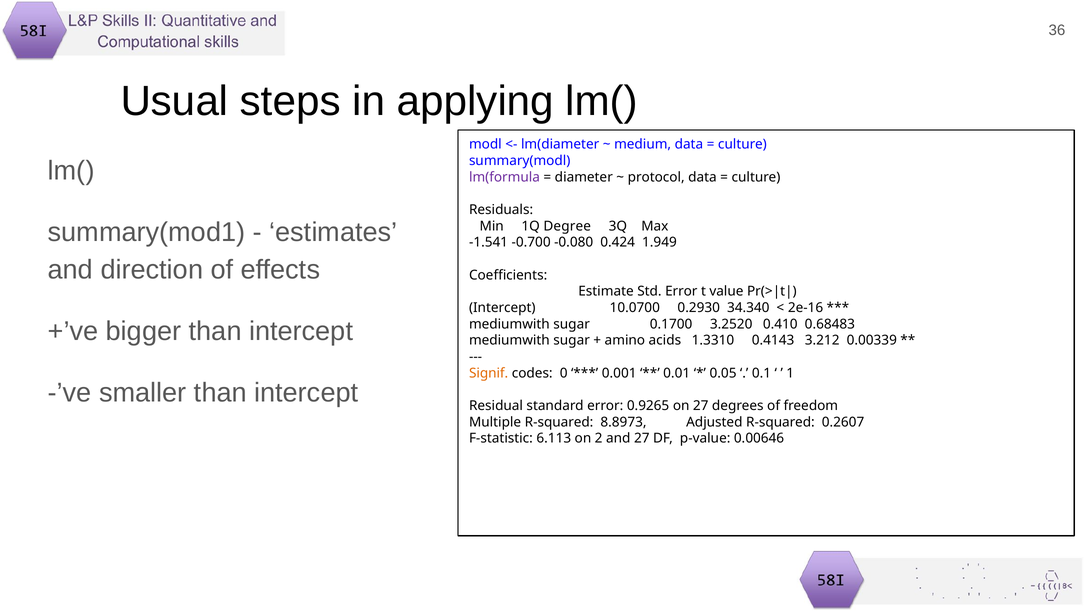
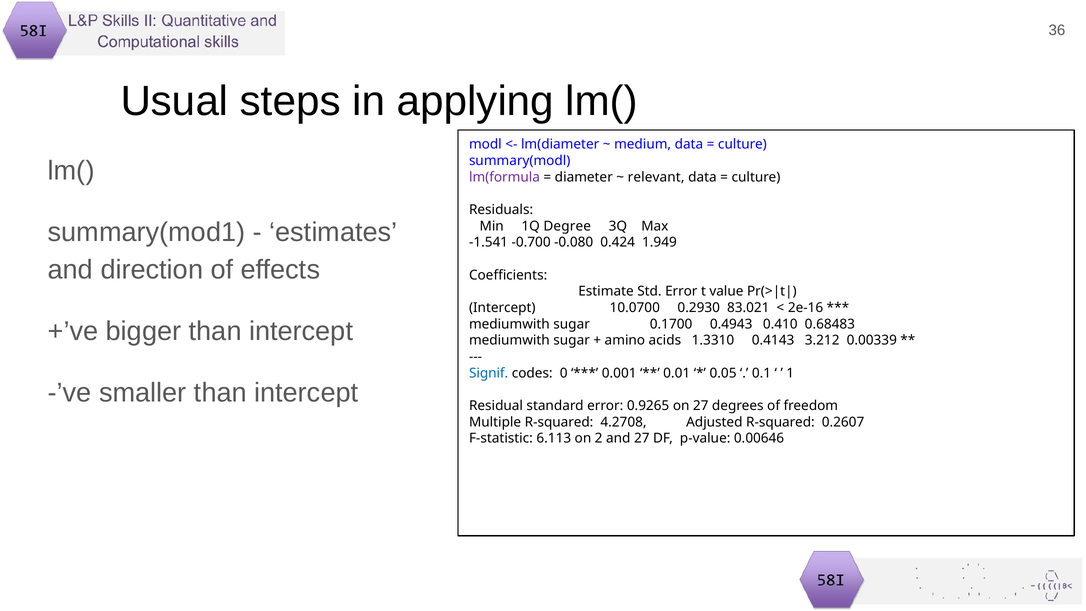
protocol: protocol -> relevant
34.340: 34.340 -> 83.021
3.2520: 3.2520 -> 0.4943
Signif colour: orange -> blue
8.8973: 8.8973 -> 4.2708
